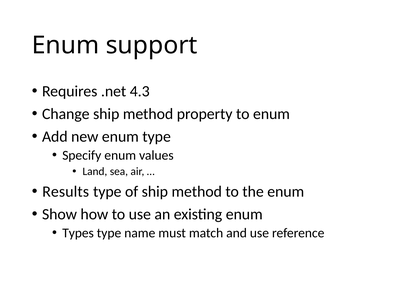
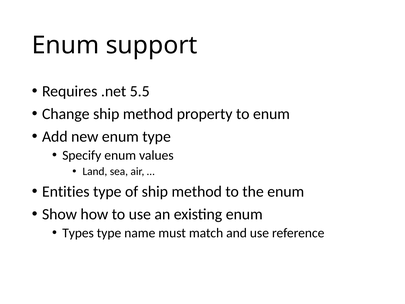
4.3: 4.3 -> 5.5
Results: Results -> Entities
